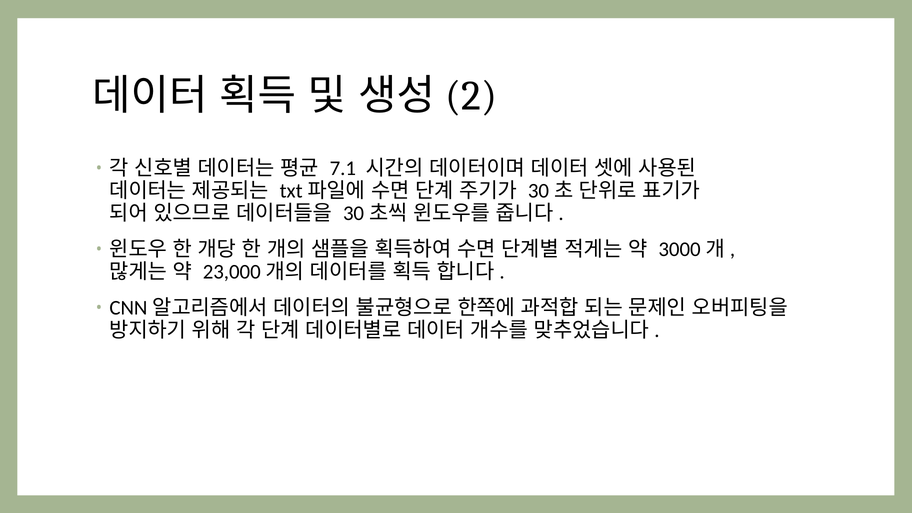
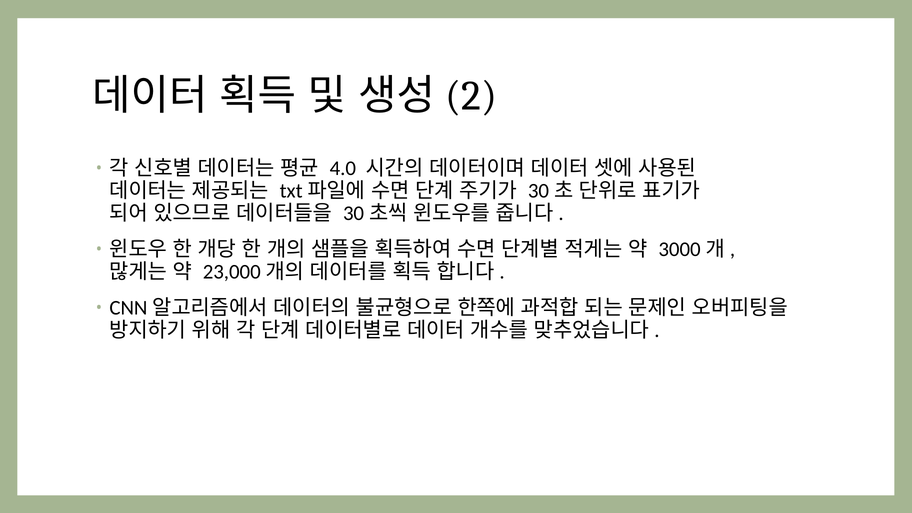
7.1: 7.1 -> 4.0
